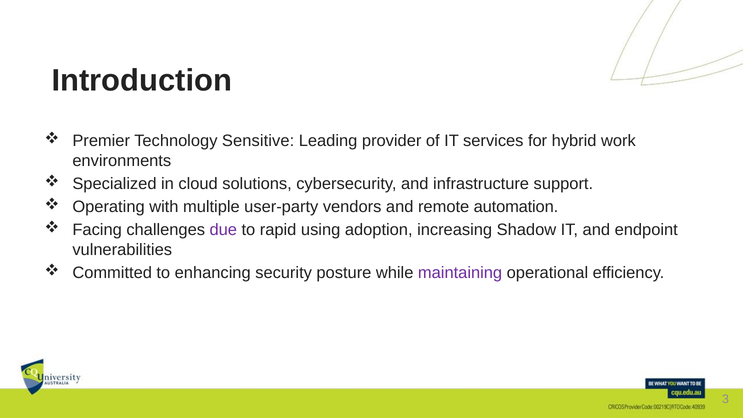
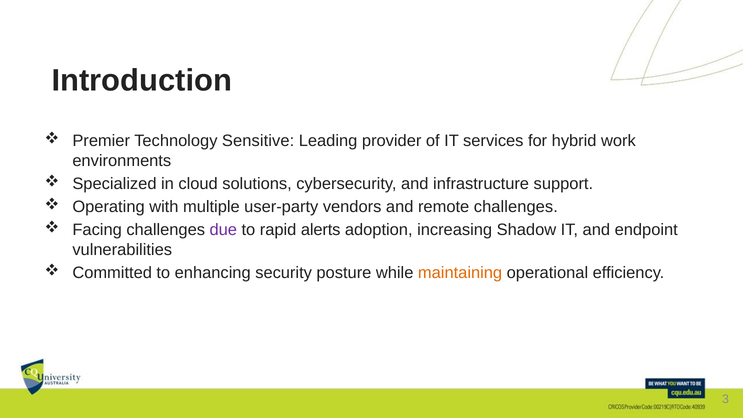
remote automation: automation -> challenges
using: using -> alerts
maintaining colour: purple -> orange
